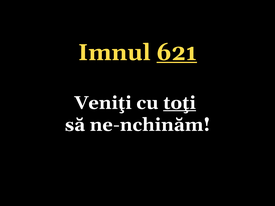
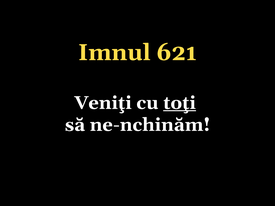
621 underline: present -> none
